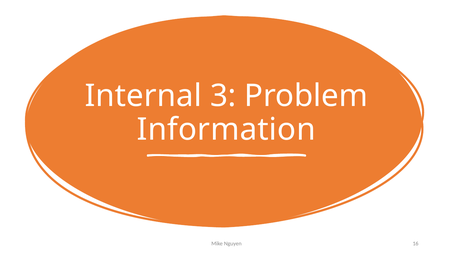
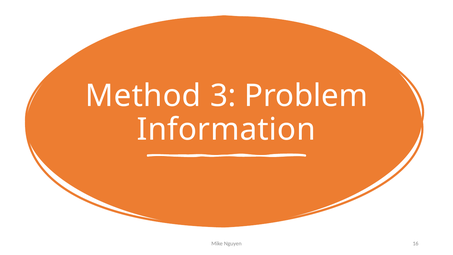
Internal: Internal -> Method
